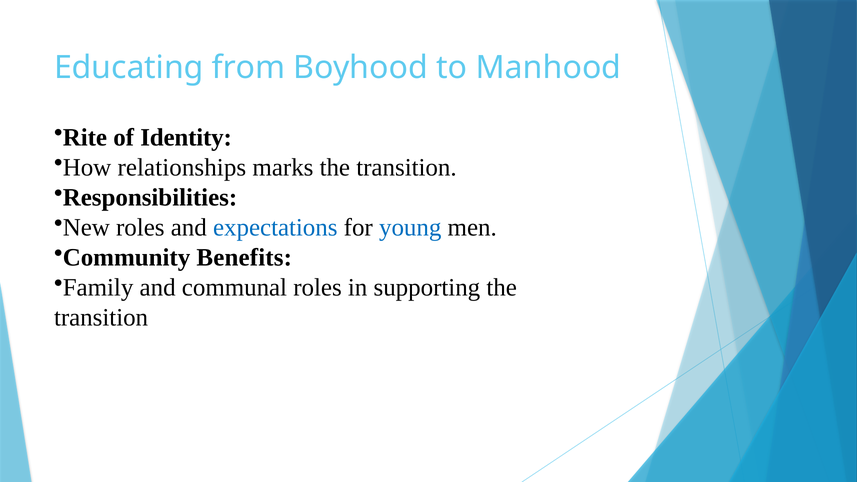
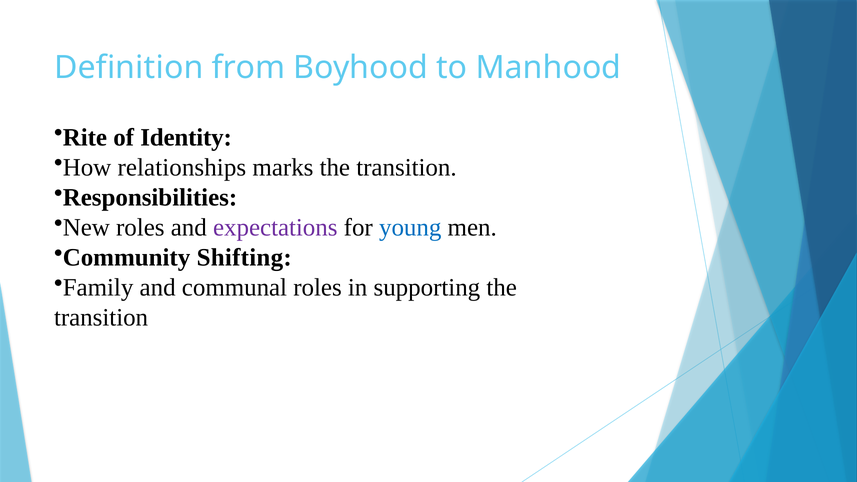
Educating: Educating -> Definition
expectations colour: blue -> purple
Benefits: Benefits -> Shifting
